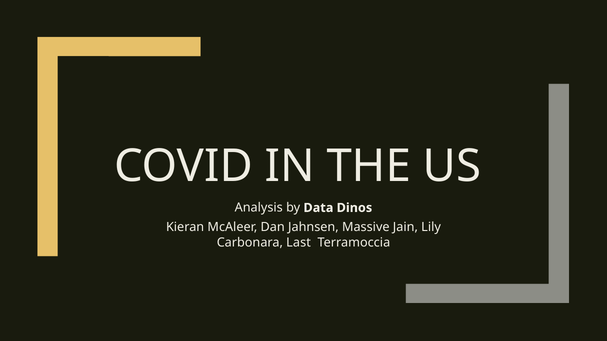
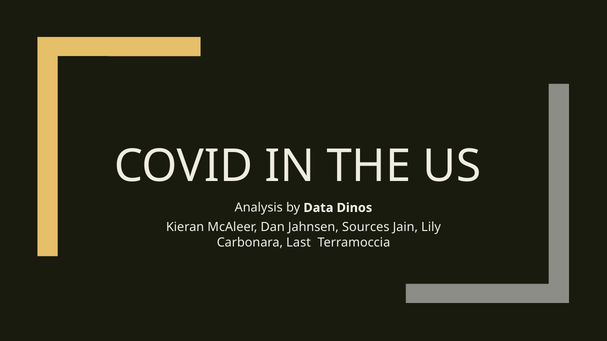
Massive: Massive -> Sources
